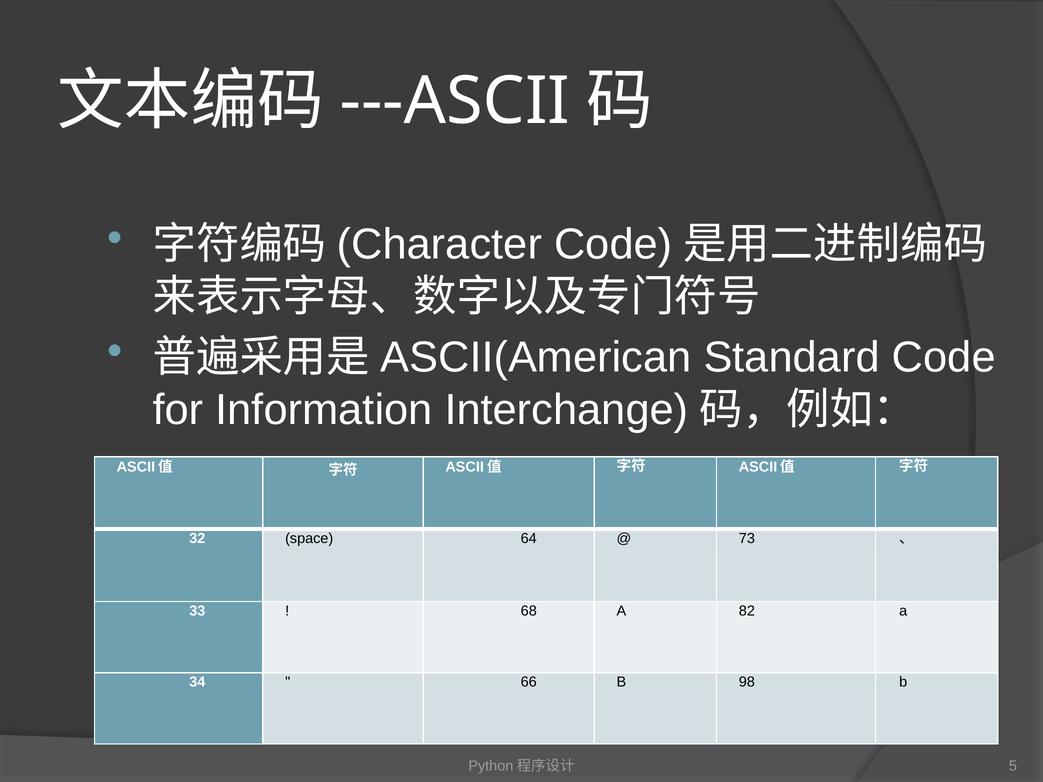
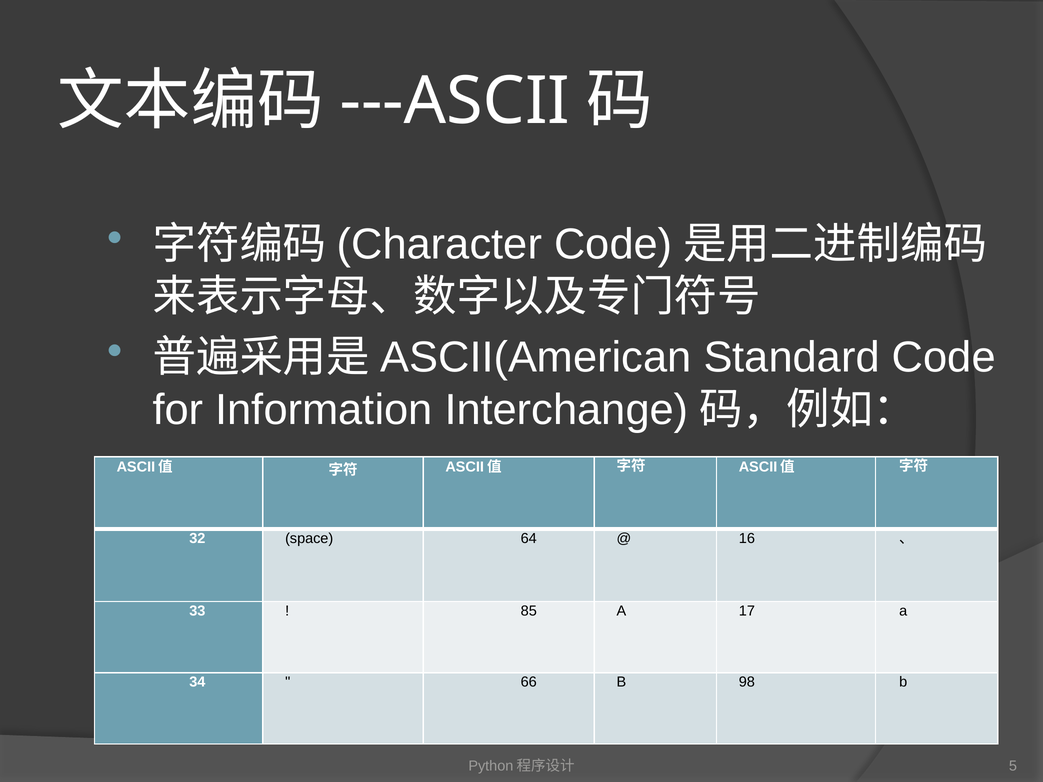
73: 73 -> 16
68: 68 -> 85
82: 82 -> 17
